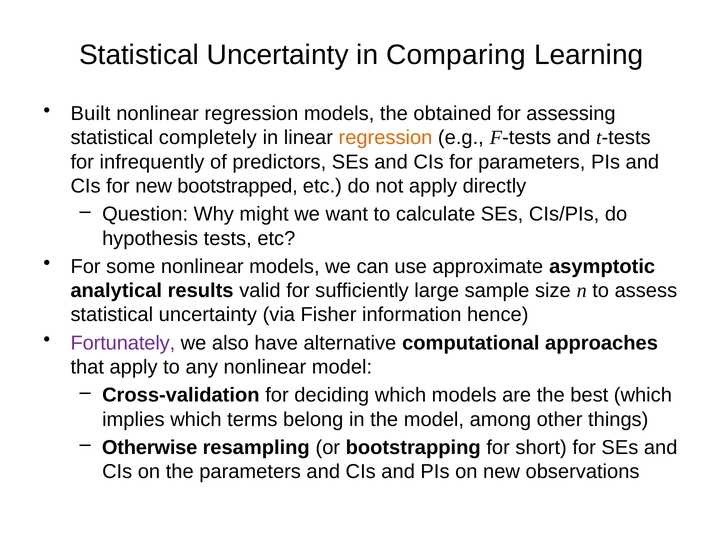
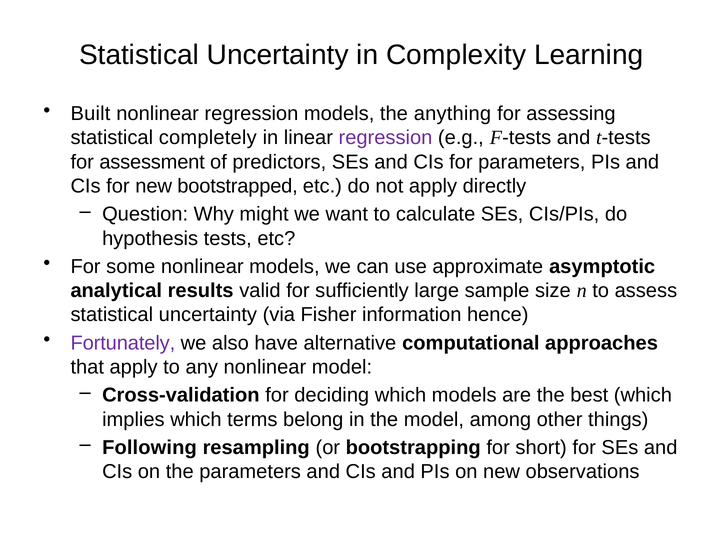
Comparing: Comparing -> Complexity
obtained: obtained -> anything
regression at (385, 138) colour: orange -> purple
infrequently: infrequently -> assessment
Otherwise: Otherwise -> Following
